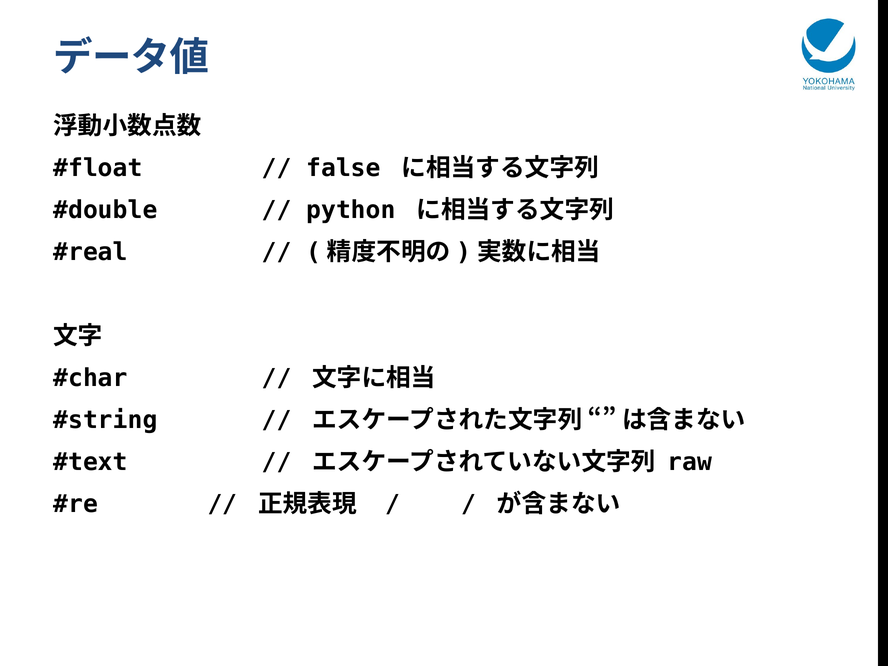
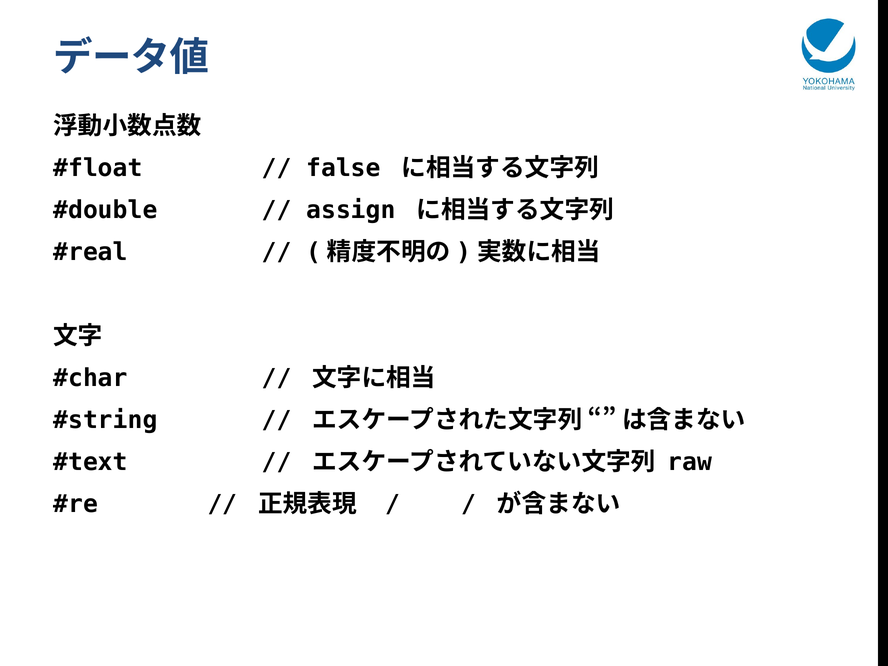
python: python -> assign
